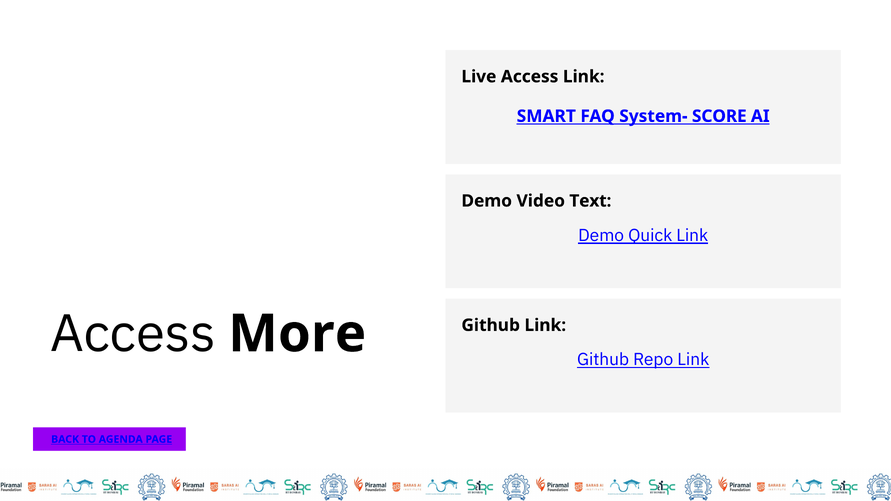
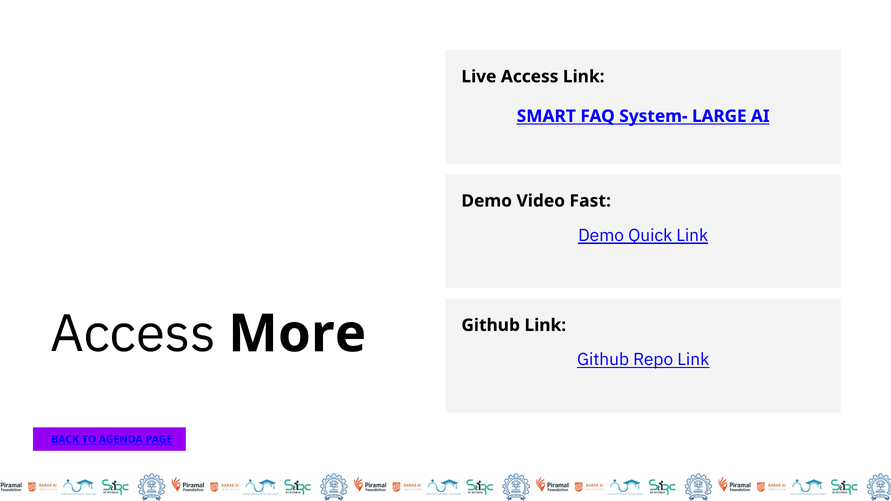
SCORE: SCORE -> LARGE
Text: Text -> Fast
